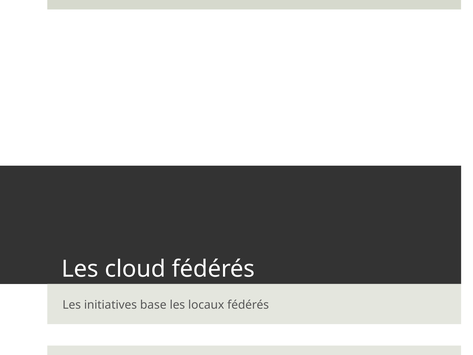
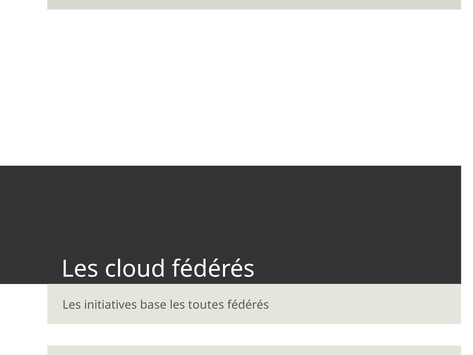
locaux: locaux -> toutes
